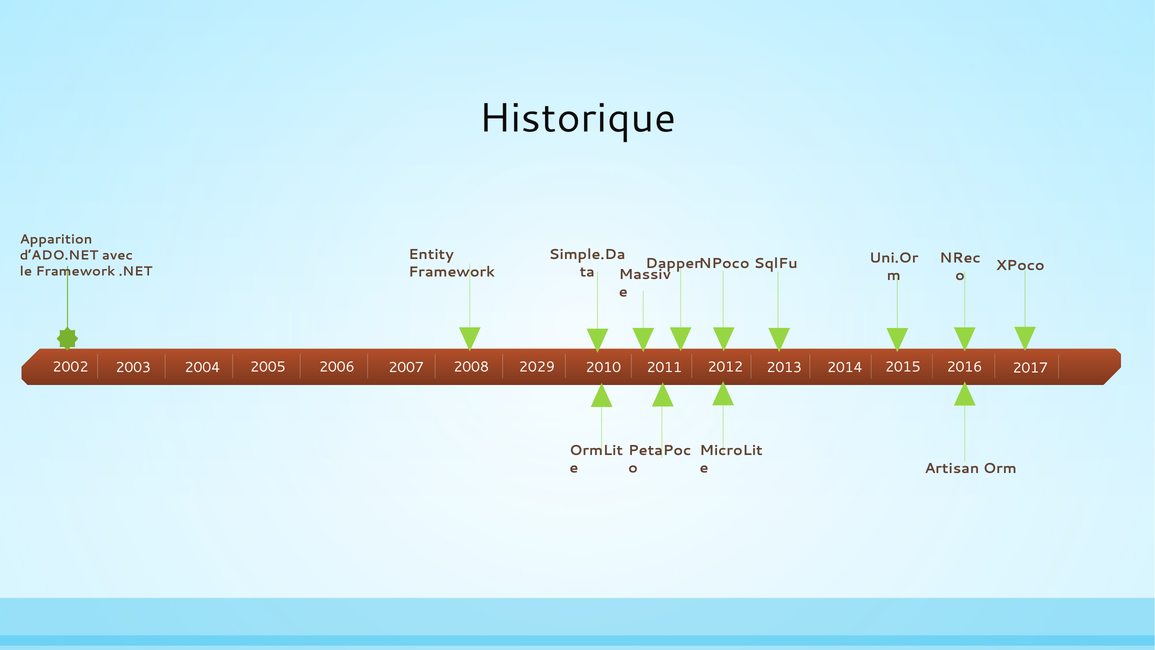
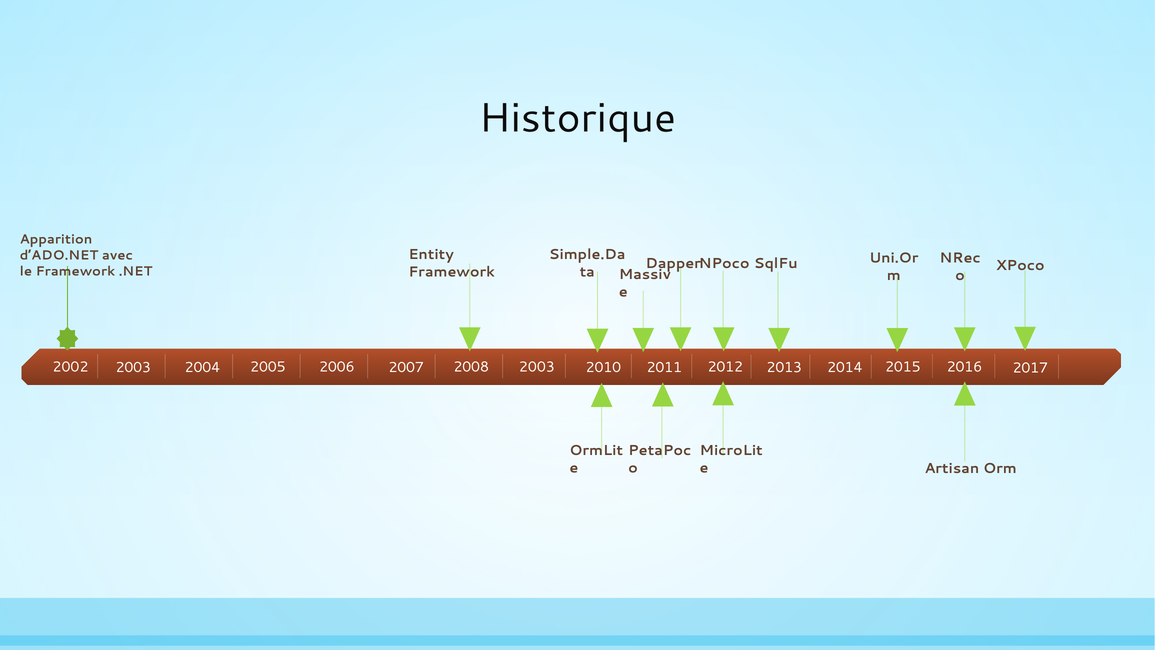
2029 at (537, 367): 2029 -> 2003
